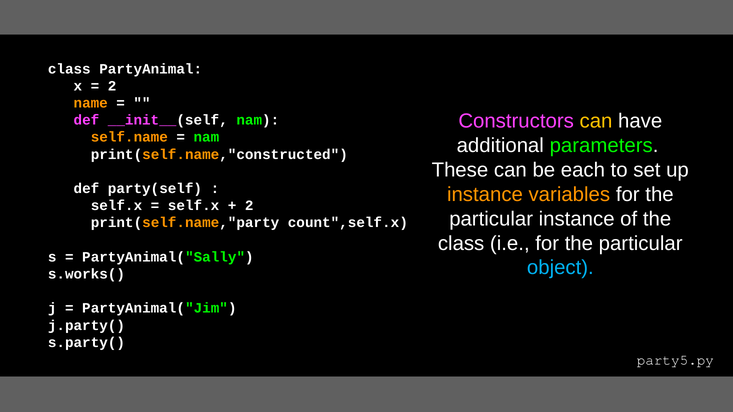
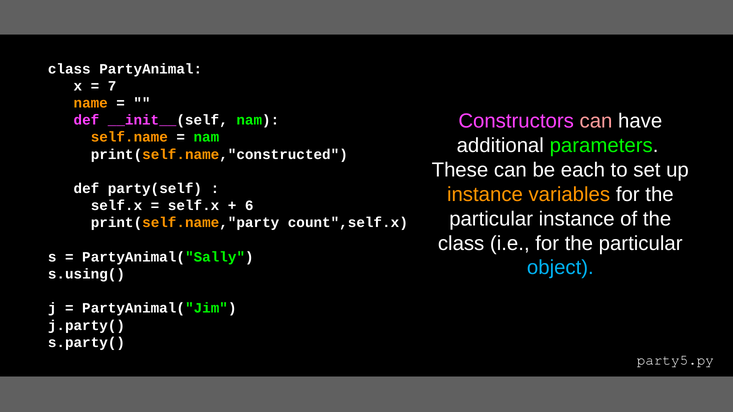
2 at (112, 86): 2 -> 7
can at (596, 121) colour: yellow -> pink
2 at (249, 206): 2 -> 6
s.works(: s.works( -> s.using(
